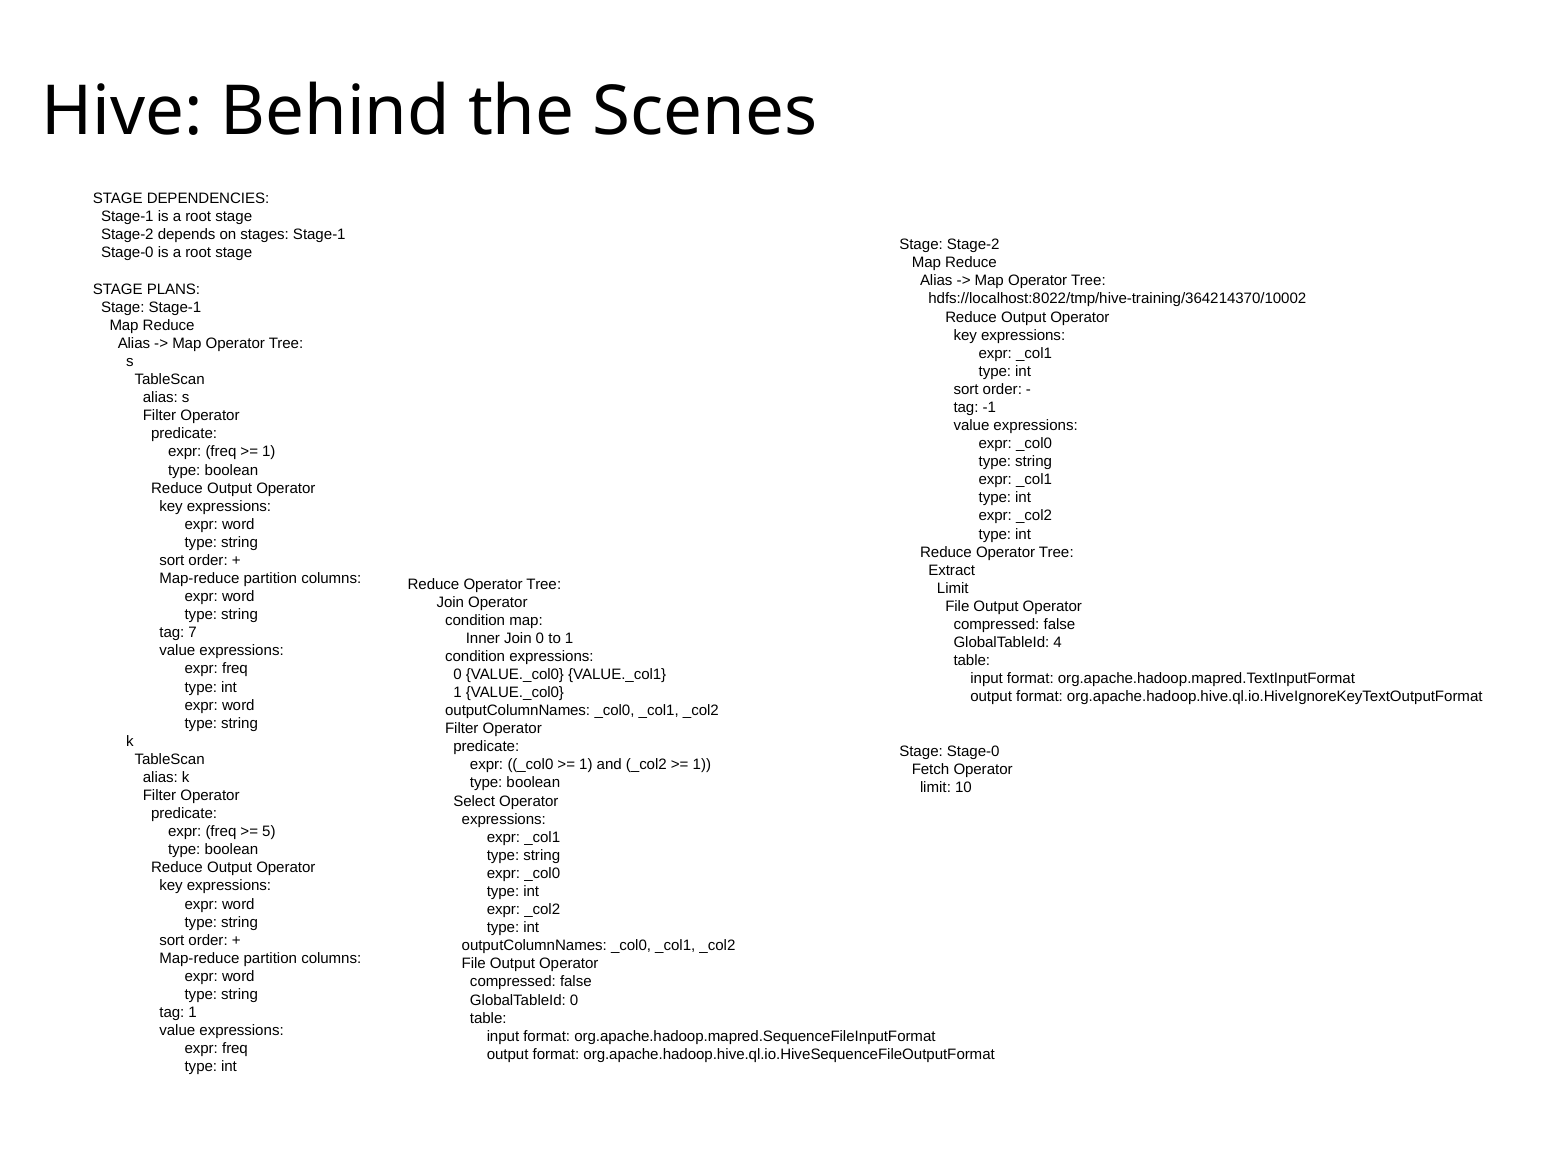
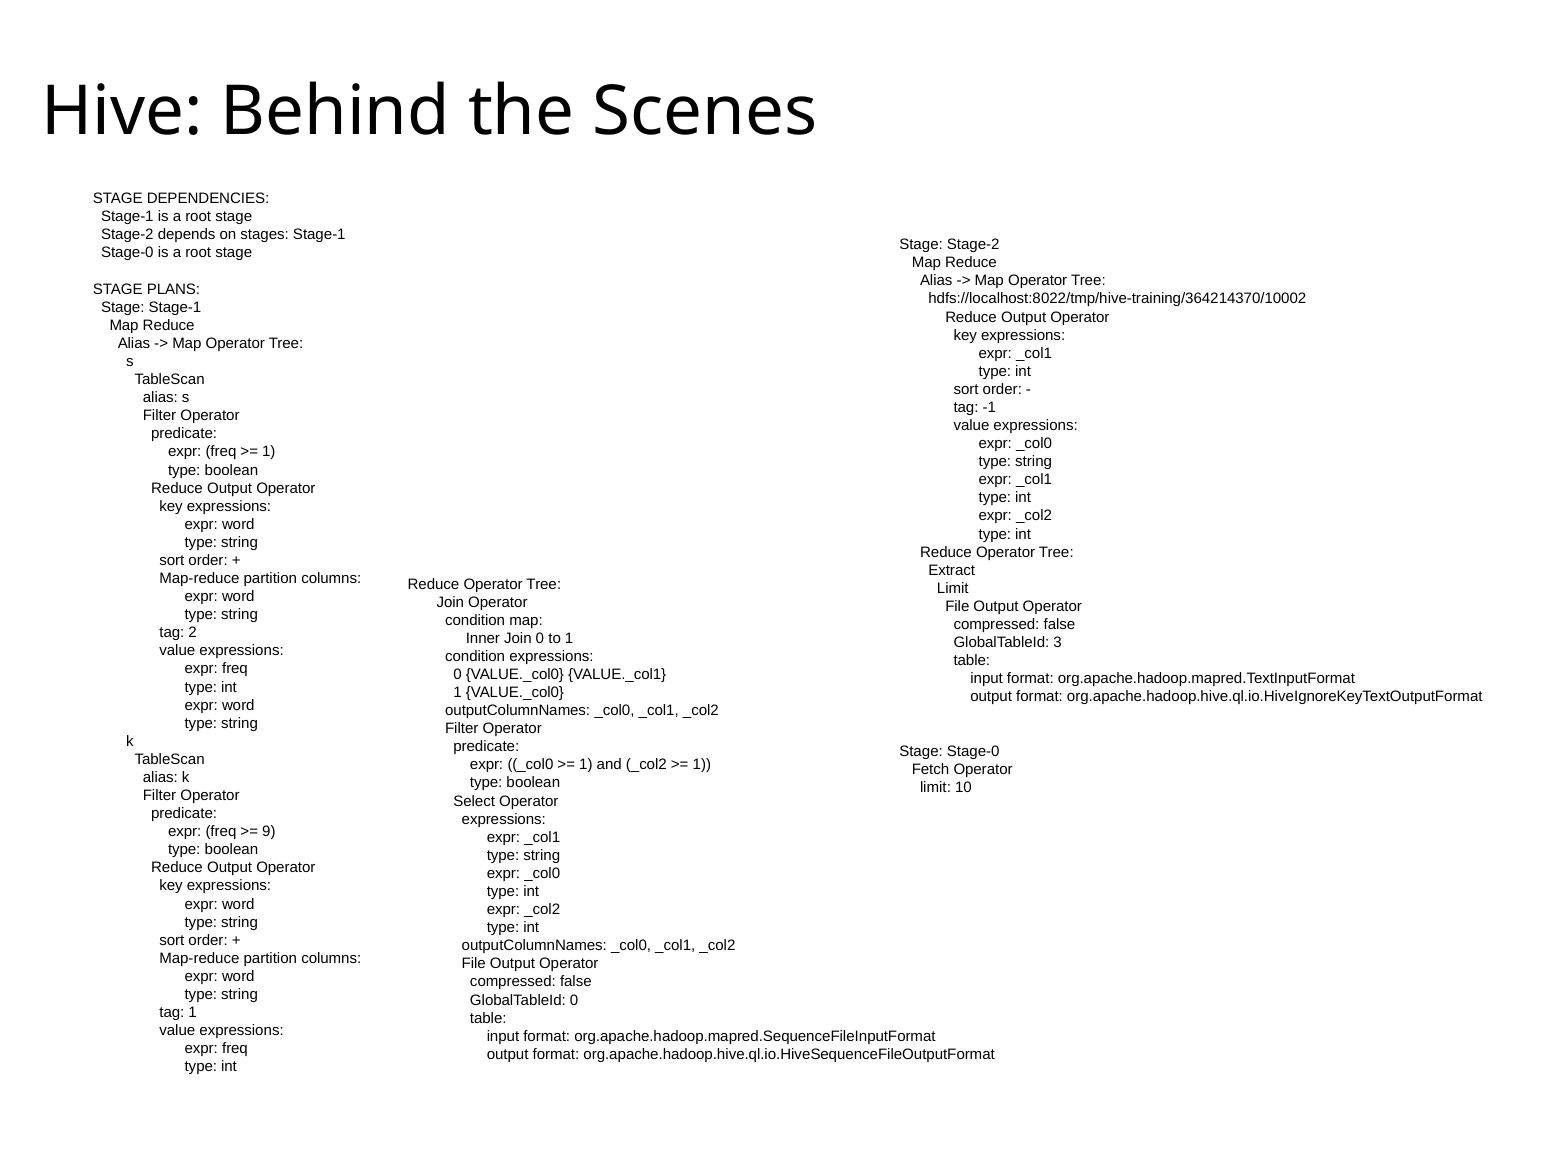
7: 7 -> 2
4: 4 -> 3
5: 5 -> 9
